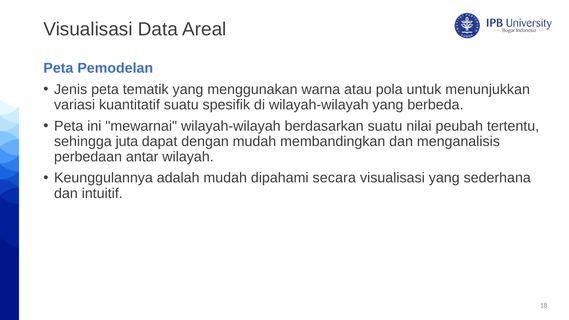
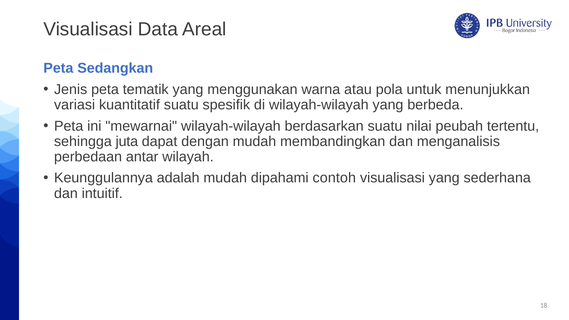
Pemodelan: Pemodelan -> Sedangkan
secara: secara -> contoh
